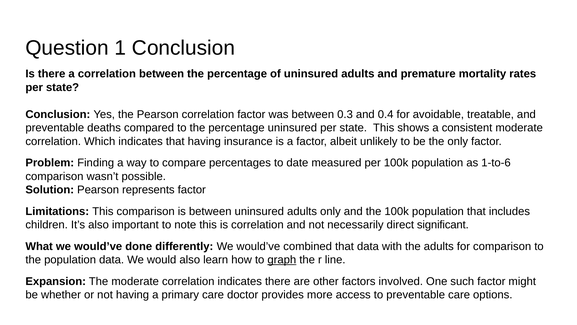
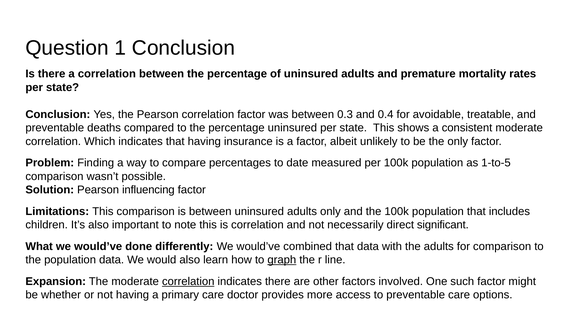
1-to-6: 1-to-6 -> 1-to-5
represents: represents -> influencing
correlation at (188, 281) underline: none -> present
